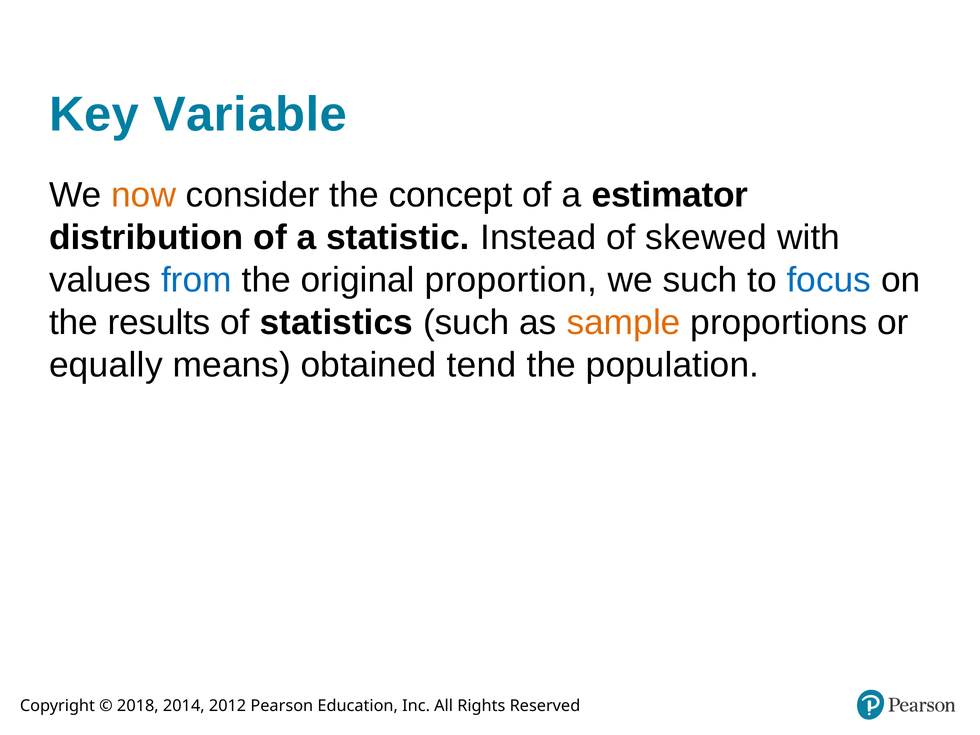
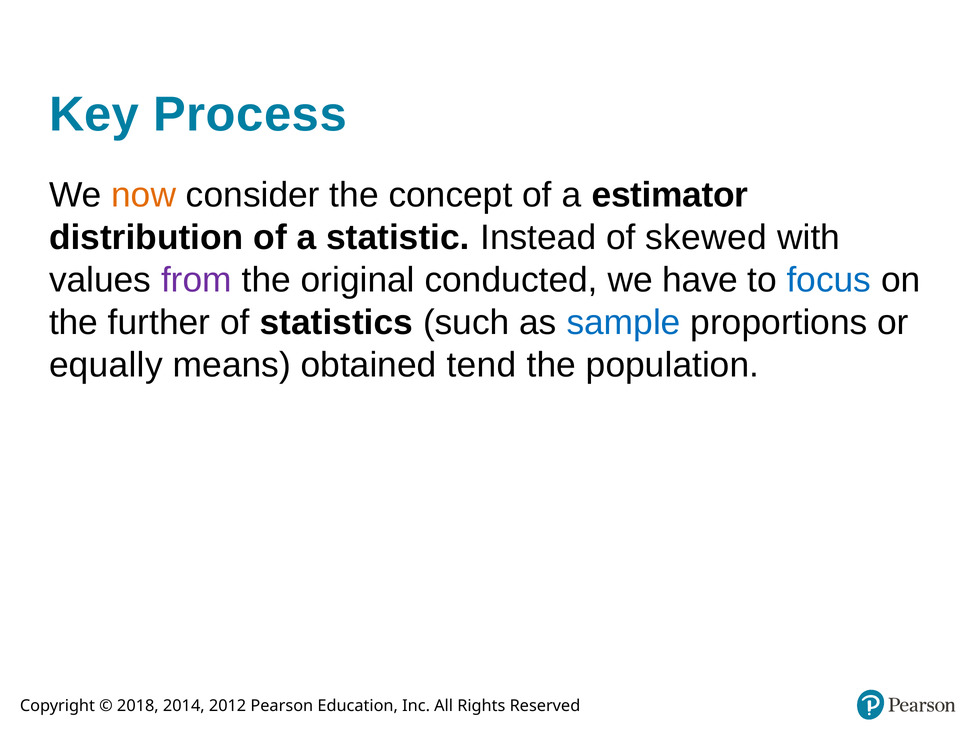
Variable: Variable -> Process
from colour: blue -> purple
proportion: proportion -> conducted
we such: such -> have
results: results -> further
sample colour: orange -> blue
